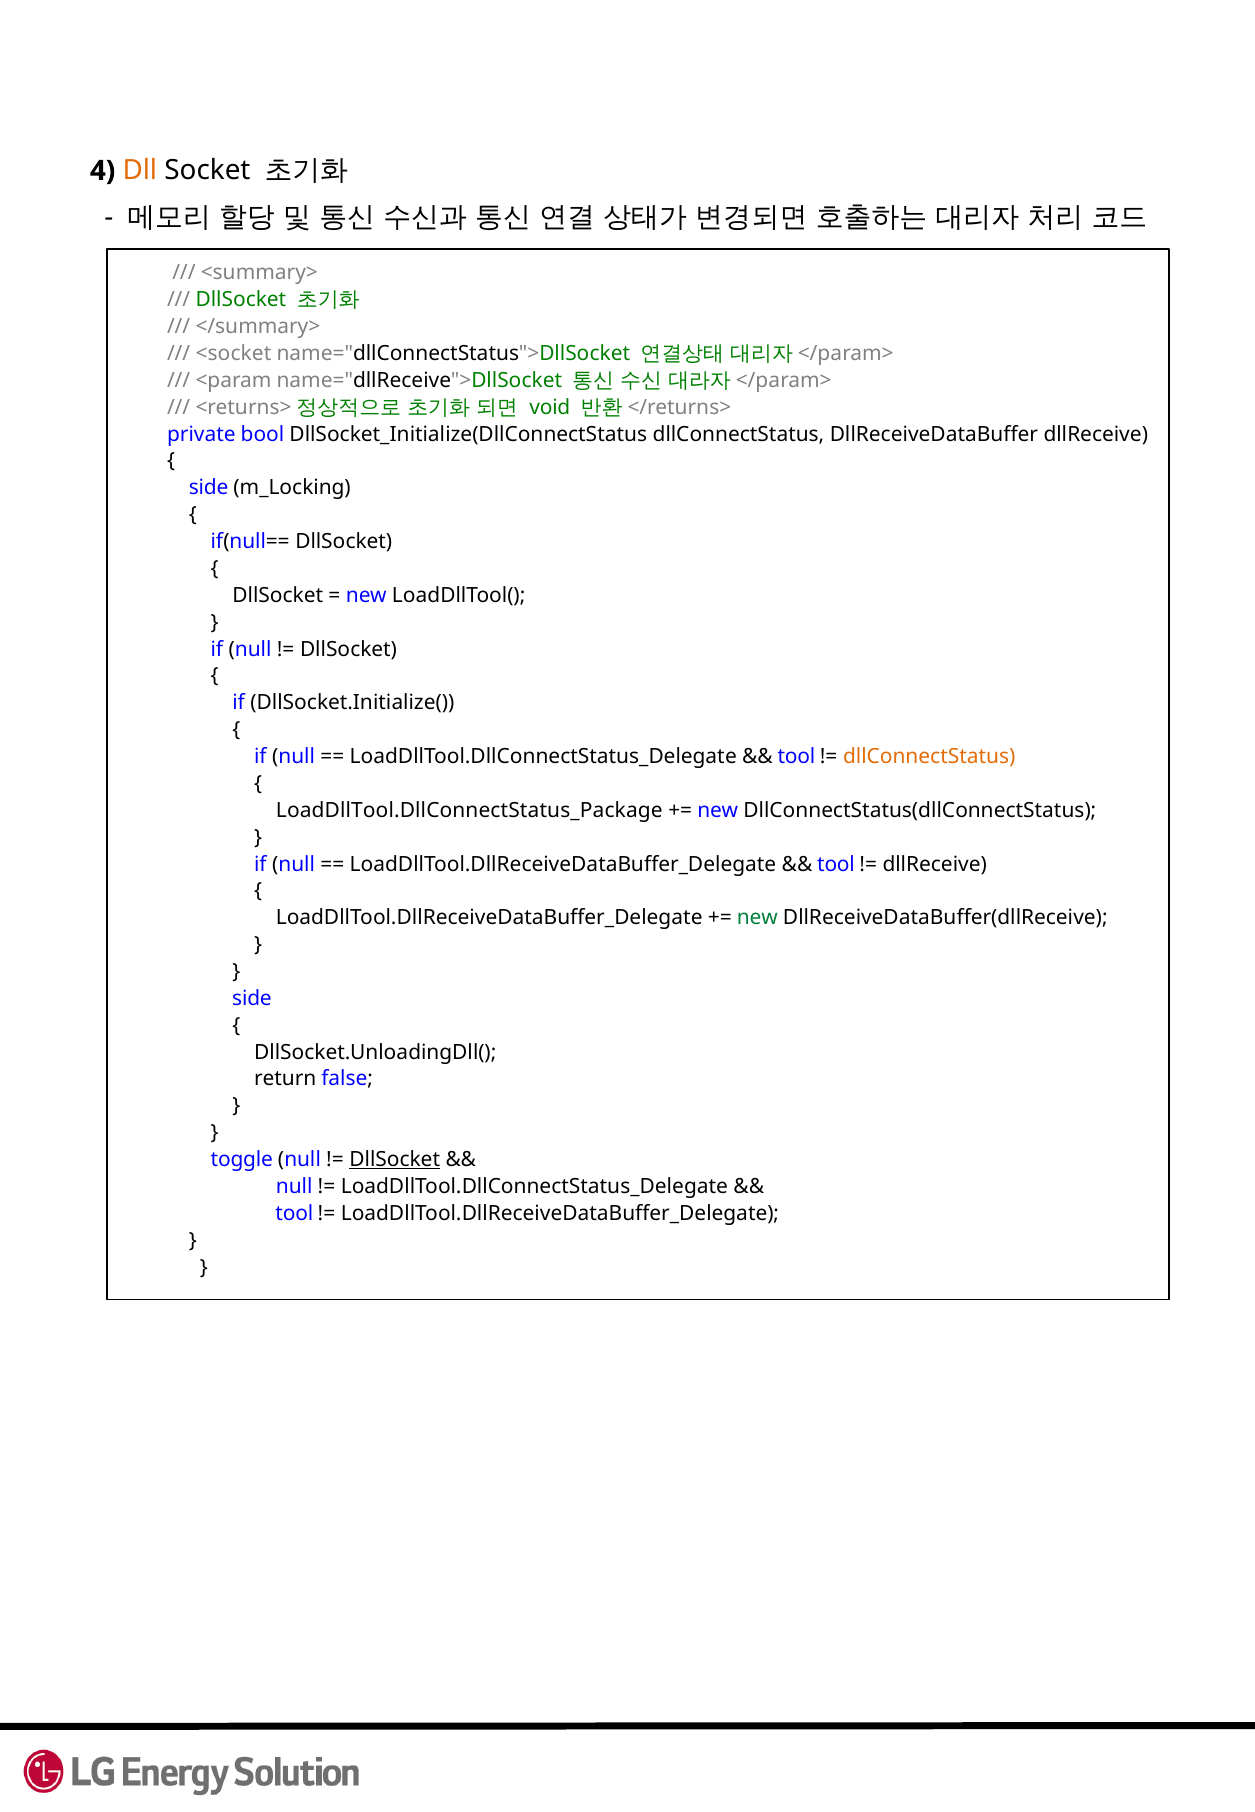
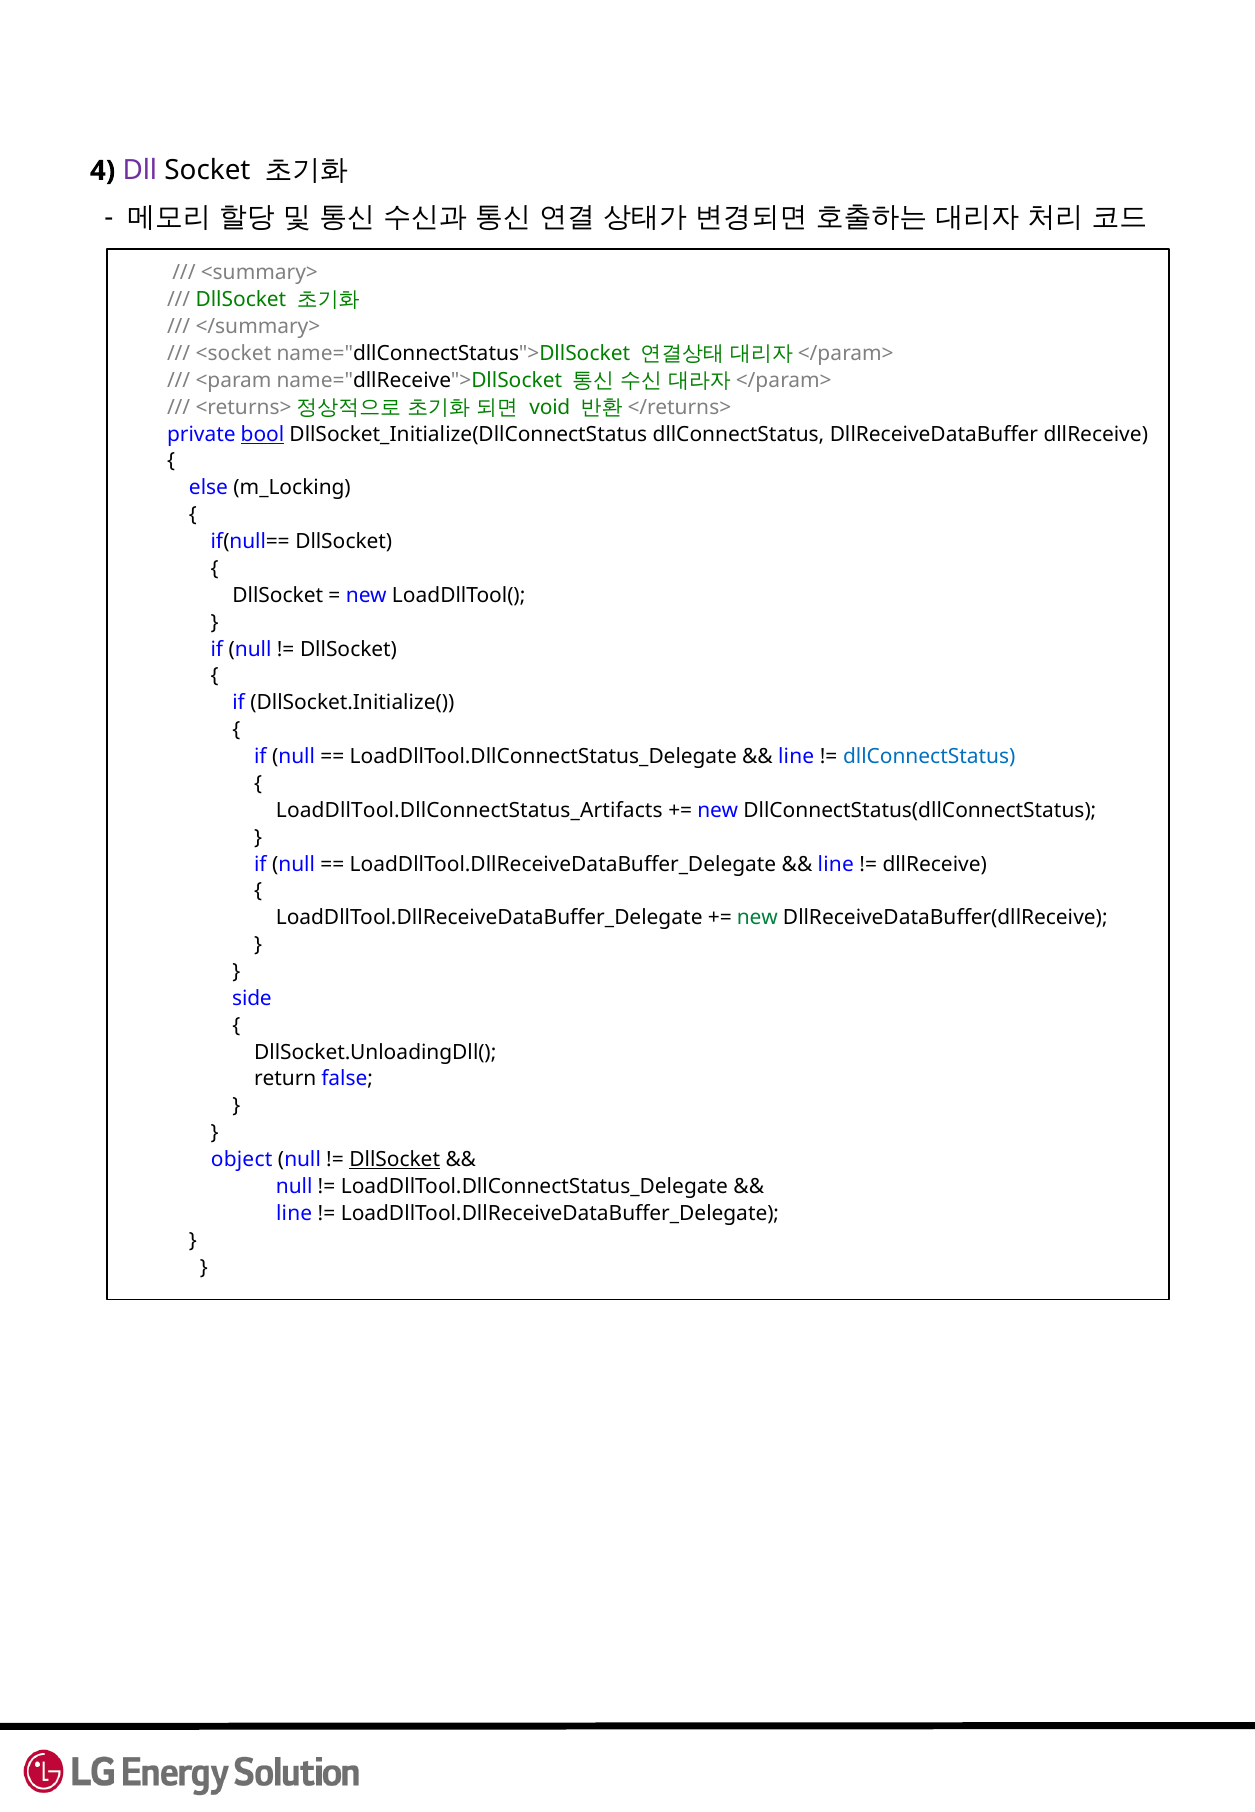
Dll colour: orange -> purple
bool underline: none -> present
side at (209, 488): side -> else
tool at (796, 757): tool -> line
dllConnectStatus at (929, 757) colour: orange -> blue
LoadDllTool.DllConnectStatus_Package: LoadDllTool.DllConnectStatus_Package -> LoadDllTool.DllConnectStatus_Artifacts
tool at (836, 864): tool -> line
toggle: toggle -> object
tool at (294, 1214): tool -> line
